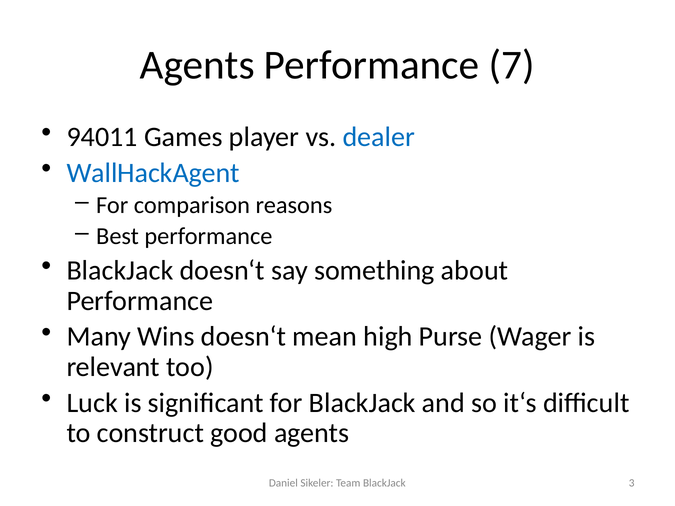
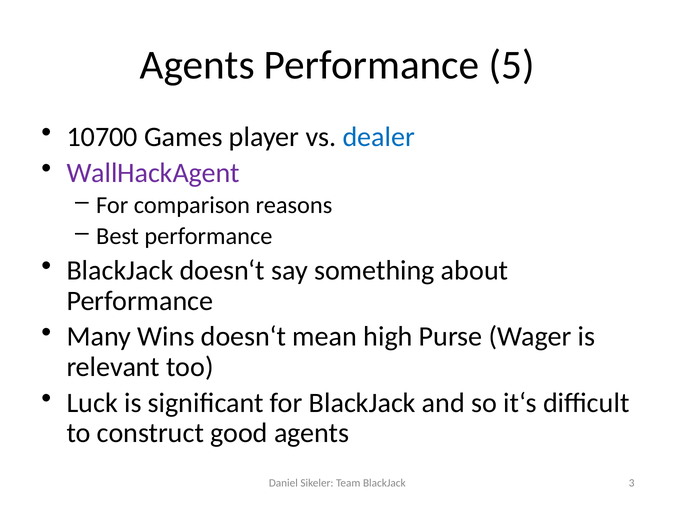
7: 7 -> 5
94011: 94011 -> 10700
WallHackAgent colour: blue -> purple
